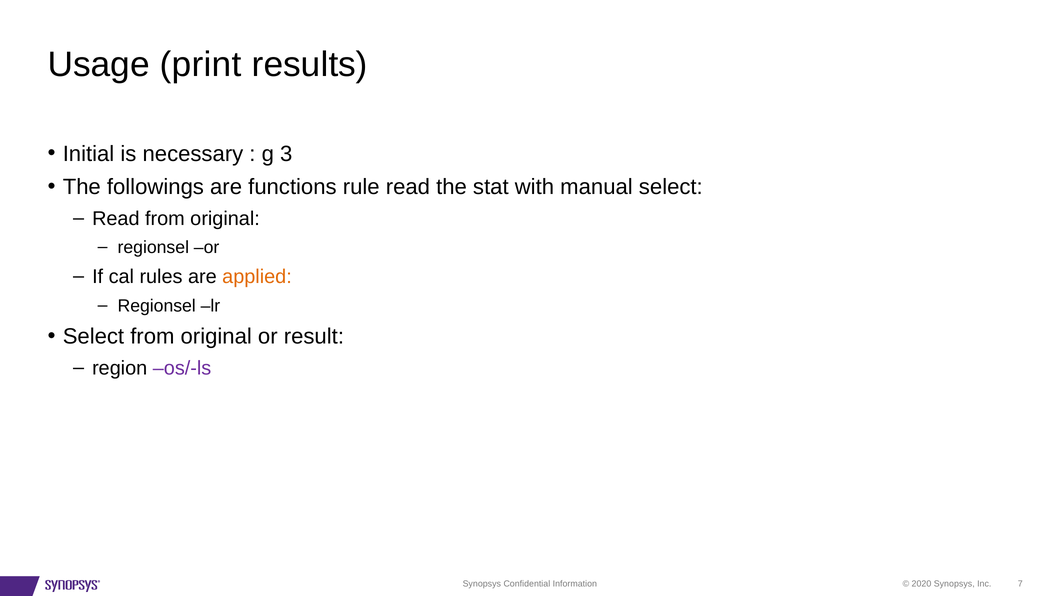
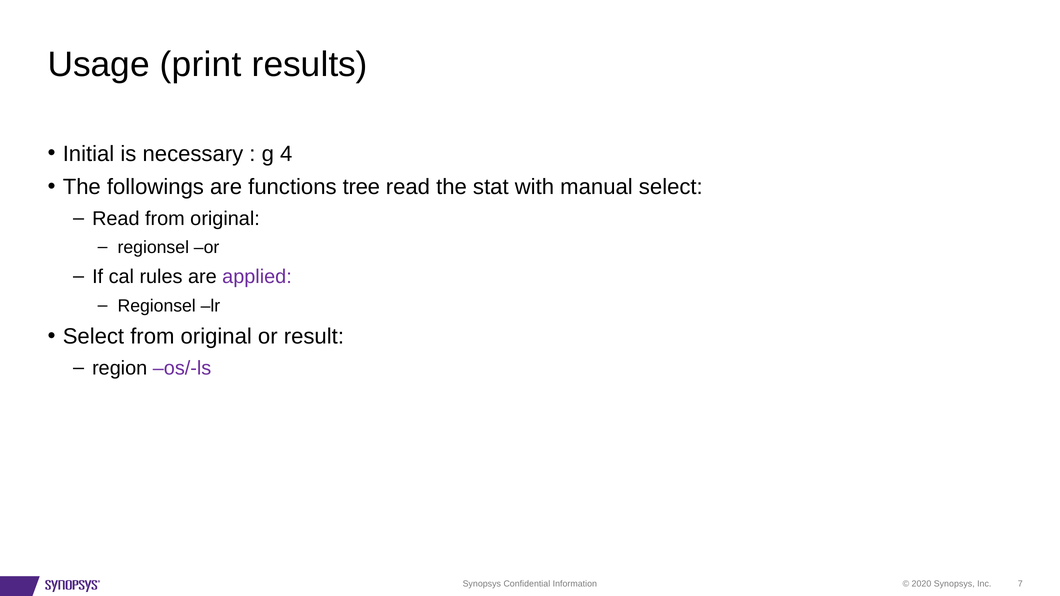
3: 3 -> 4
rule: rule -> tree
applied colour: orange -> purple
